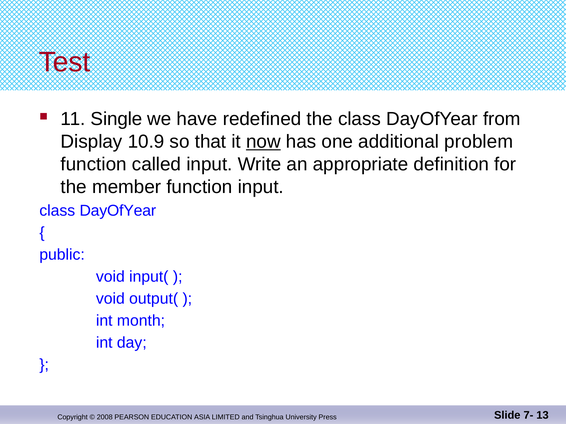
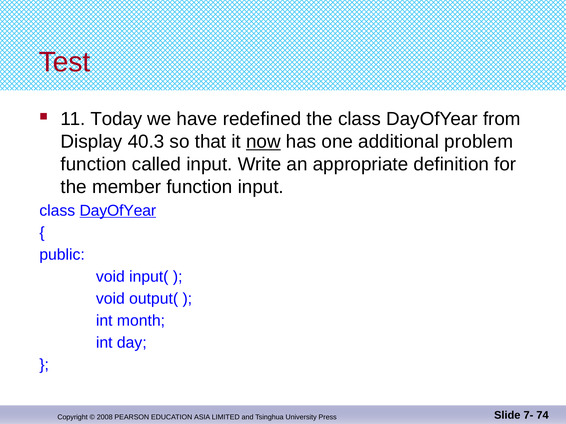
Single: Single -> Today
10.9: 10.9 -> 40.3
DayOfYear at (118, 211) underline: none -> present
13: 13 -> 74
